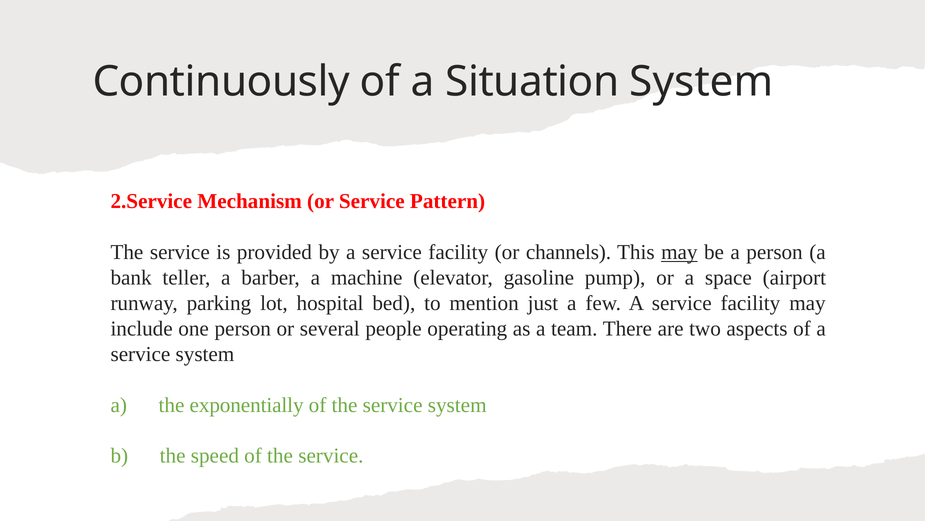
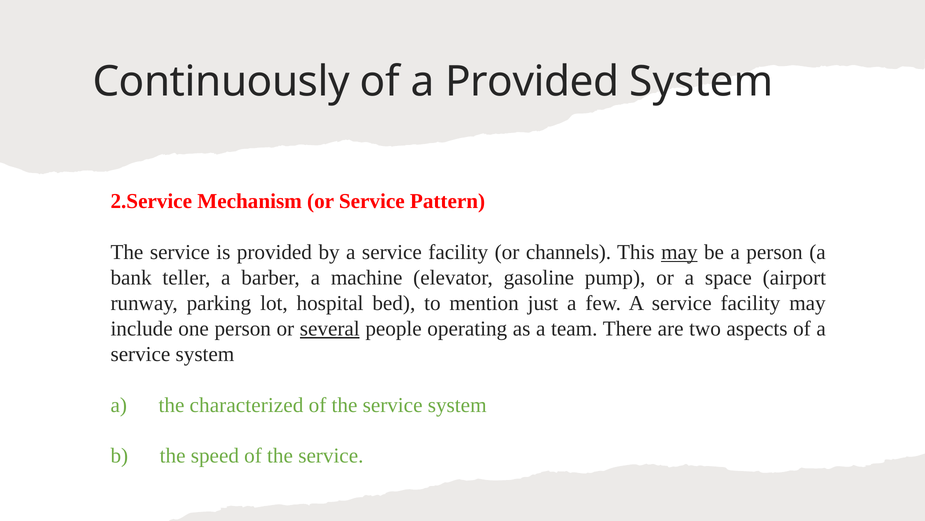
a Situation: Situation -> Provided
several underline: none -> present
exponentially: exponentially -> characterized
